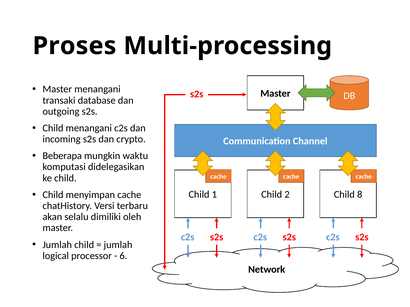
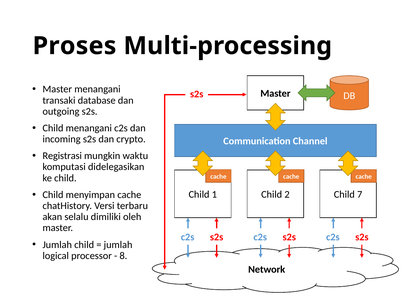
Beberapa: Beberapa -> Registrasi
8: 8 -> 7
6: 6 -> 8
